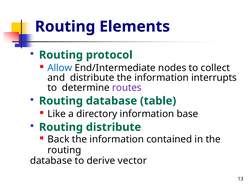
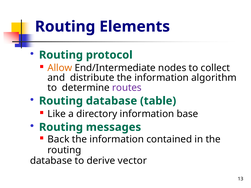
Allow colour: blue -> orange
interrupts: interrupts -> algorithm
Routing distribute: distribute -> messages
